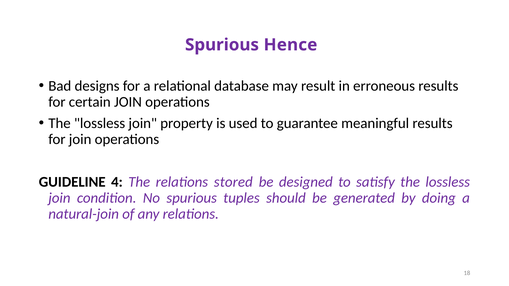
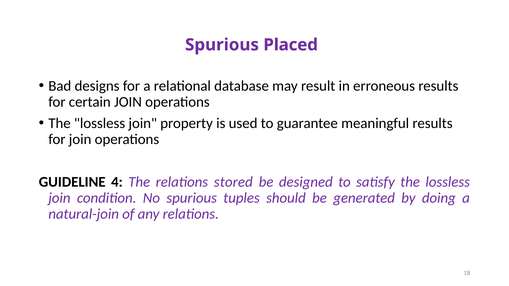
Hence: Hence -> Placed
